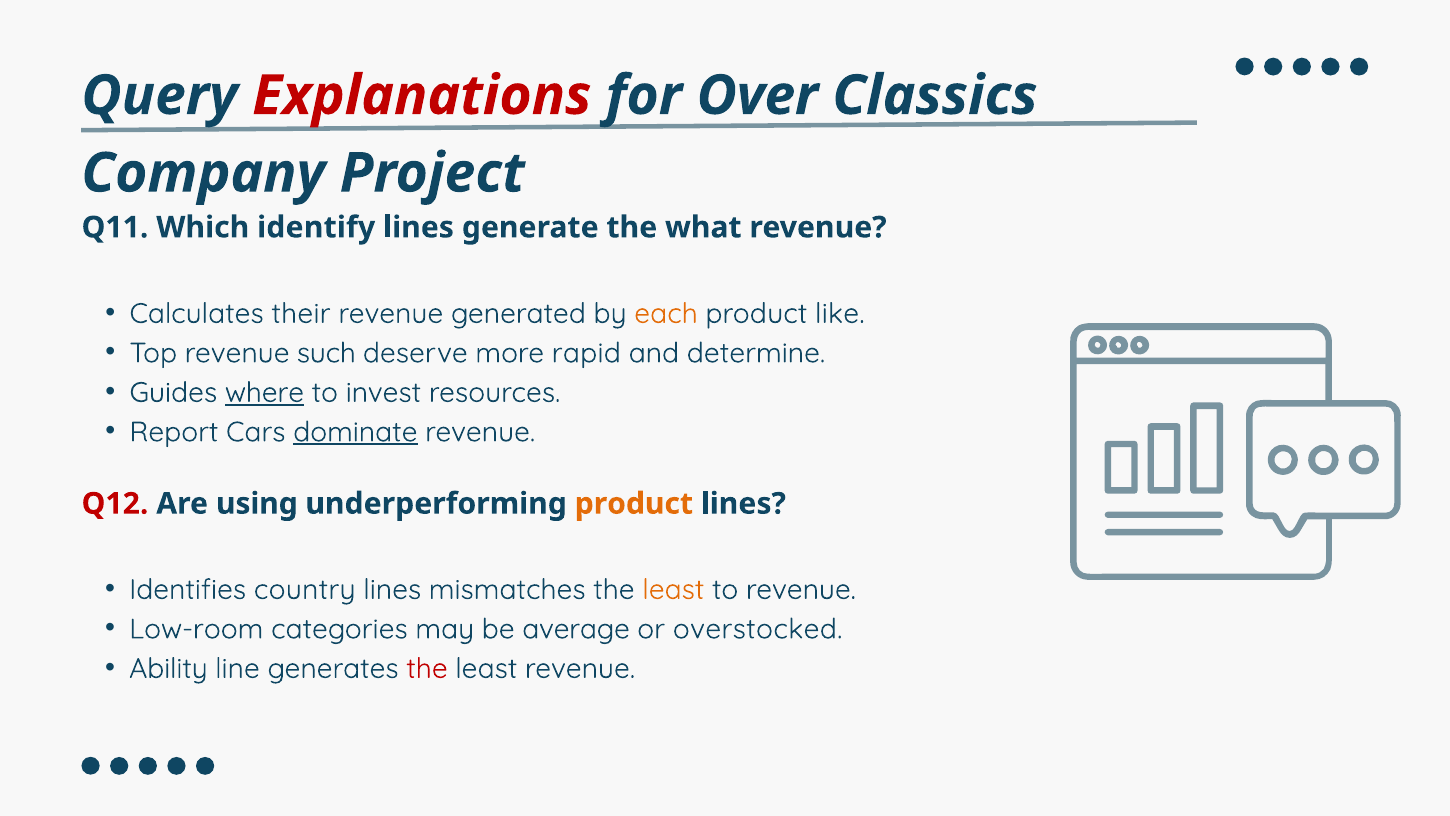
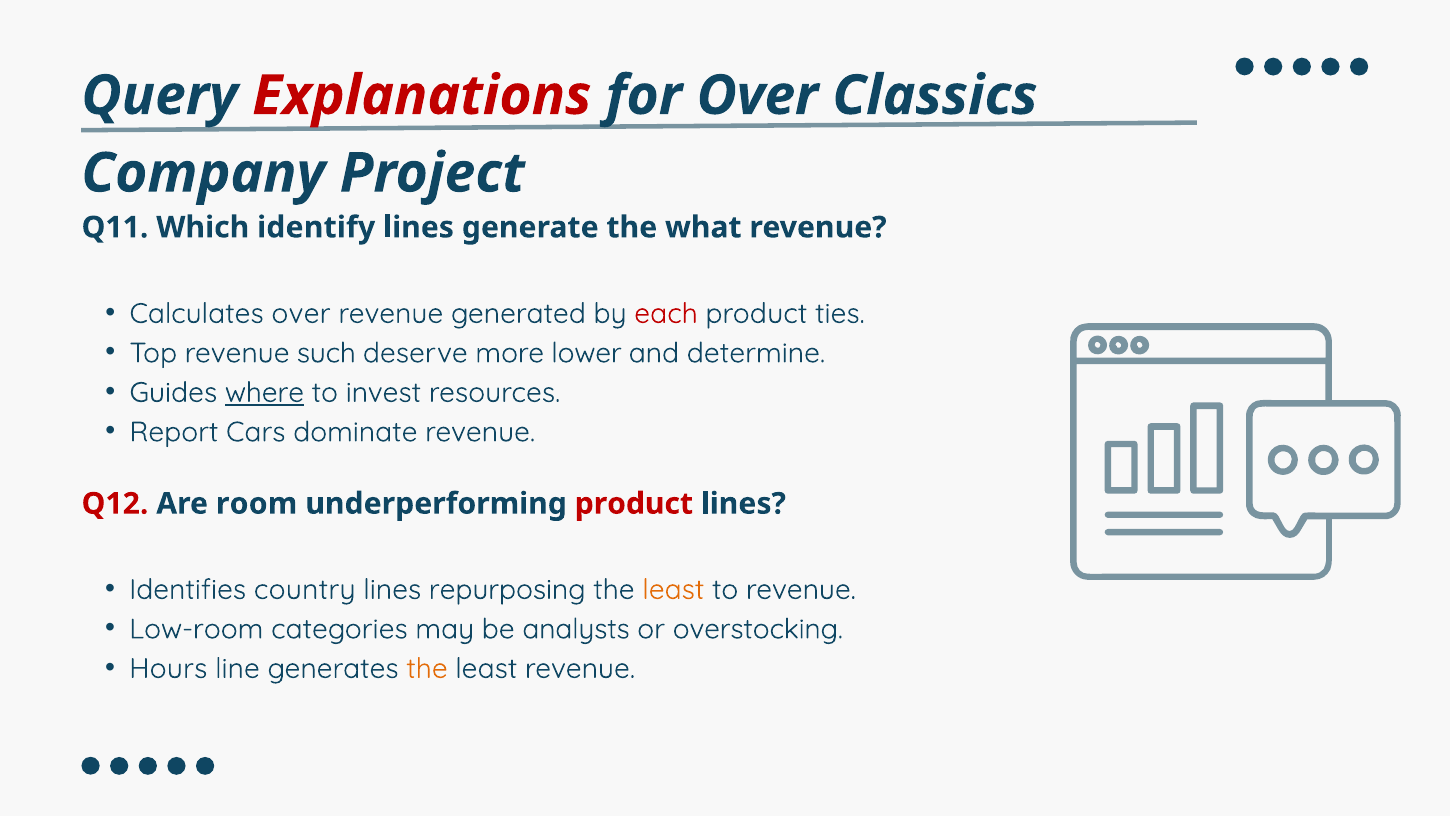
Calculates their: their -> over
each colour: orange -> red
like: like -> ties
rapid: rapid -> lower
dominate underline: present -> none
using: using -> room
product at (634, 503) colour: orange -> red
mismatches: mismatches -> repurposing
average: average -> analysts
overstocked: overstocked -> overstocking
Ability: Ability -> Hours
the at (427, 668) colour: red -> orange
